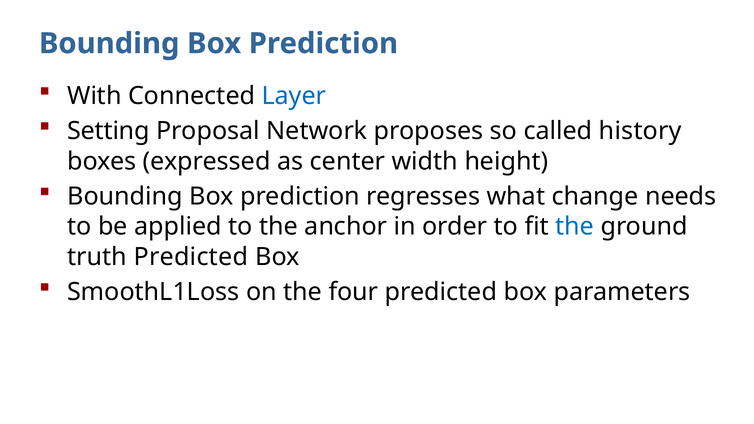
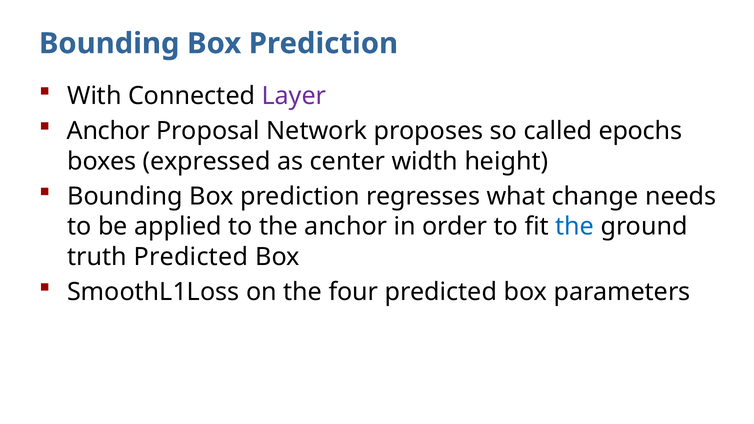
Layer colour: blue -> purple
Setting at (109, 131): Setting -> Anchor
history: history -> epochs
